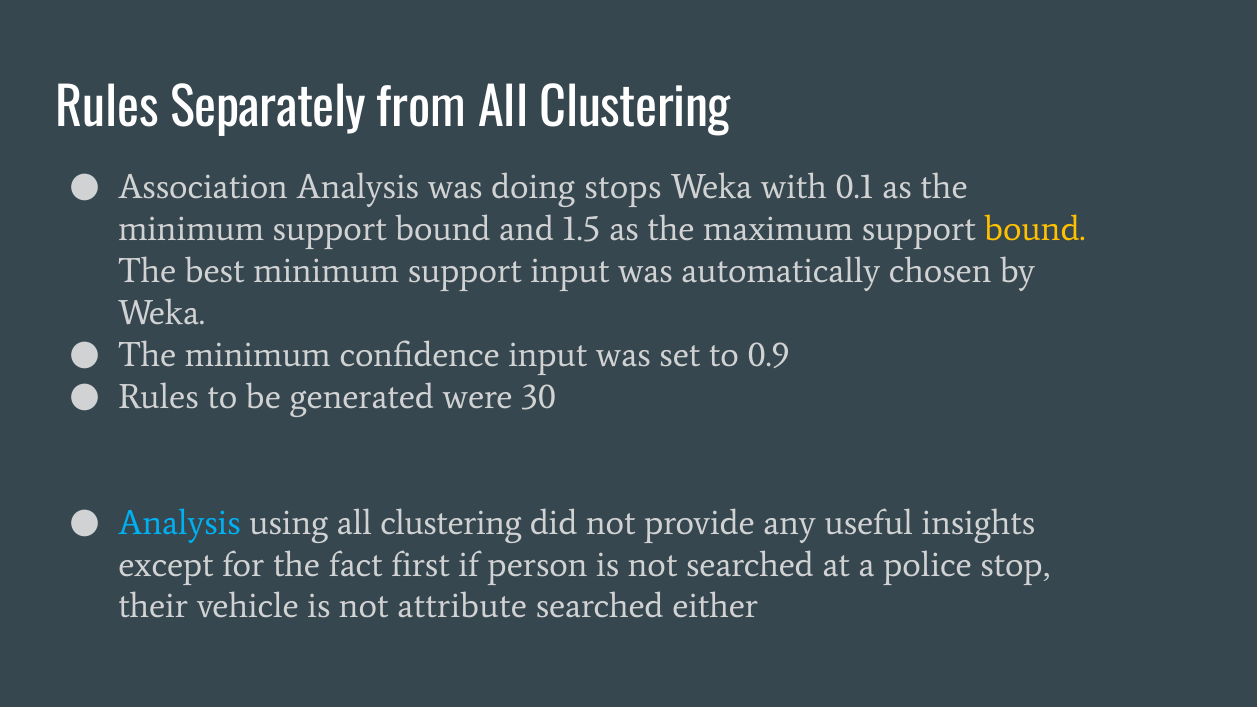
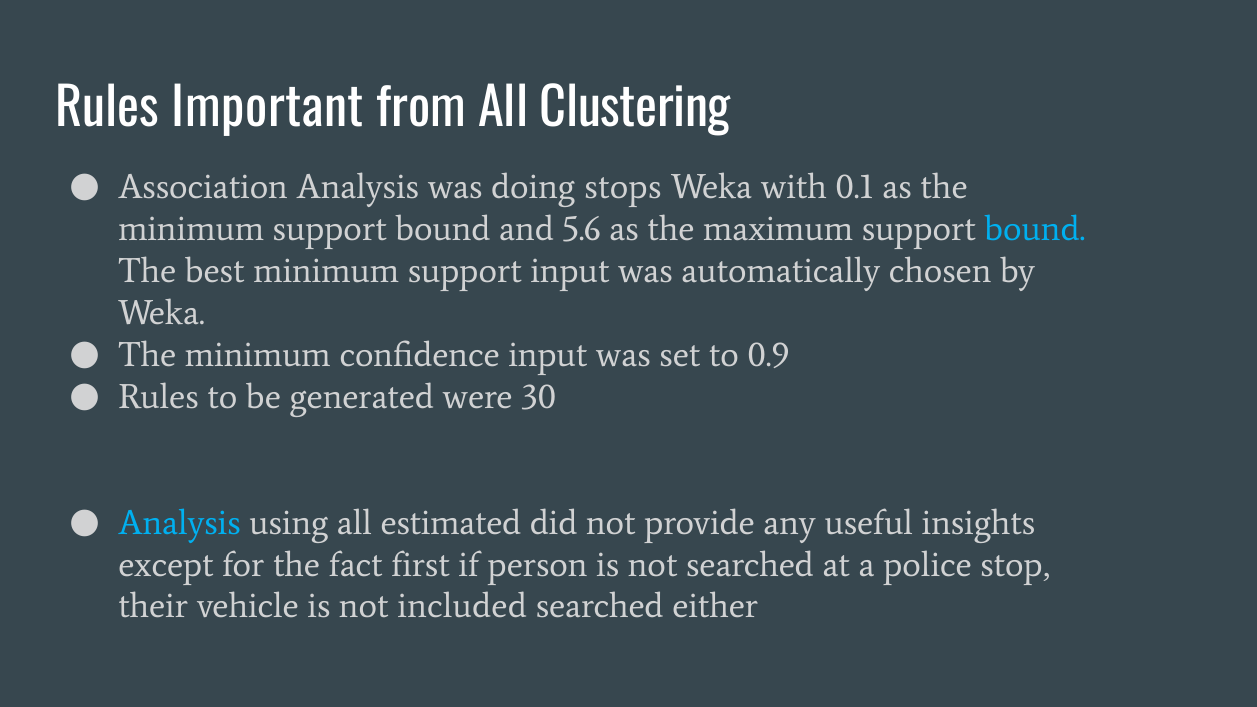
Separately: Separately -> Important
1.5: 1.5 -> 5.6
bound at (1035, 229) colour: yellow -> light blue
using all clustering: clustering -> estimated
attribute: attribute -> included
